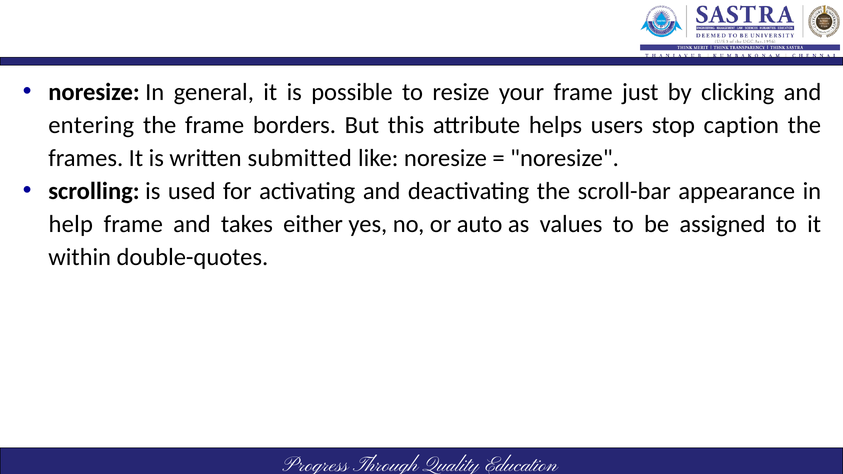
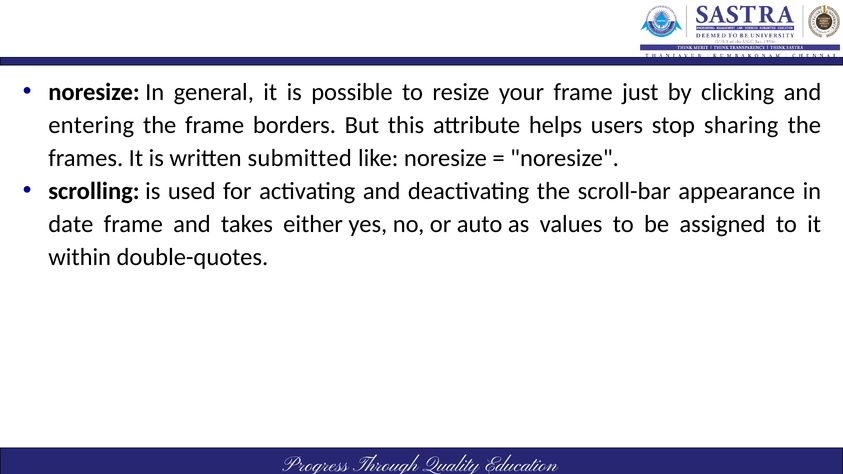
caption: caption -> sharing
help: help -> date
